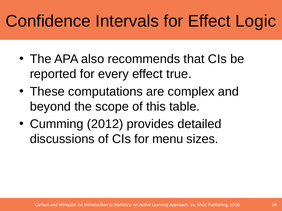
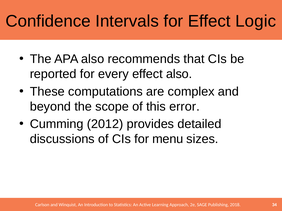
effect true: true -> also
table: table -> error
